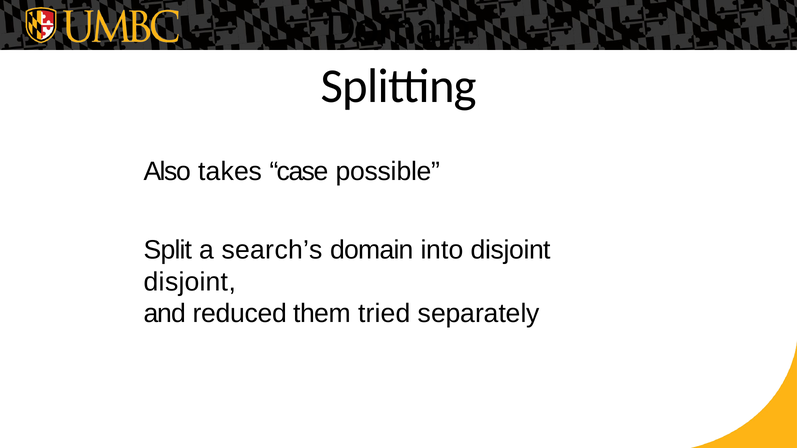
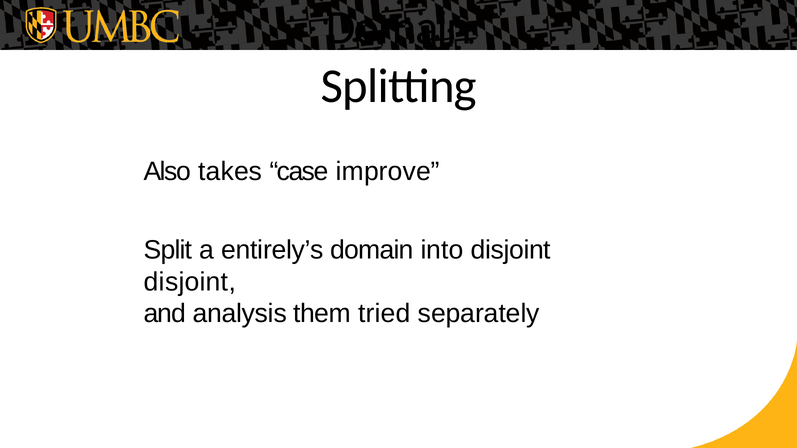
possible: possible -> improve
search’s: search’s -> entirely’s
reduced: reduced -> analysis
